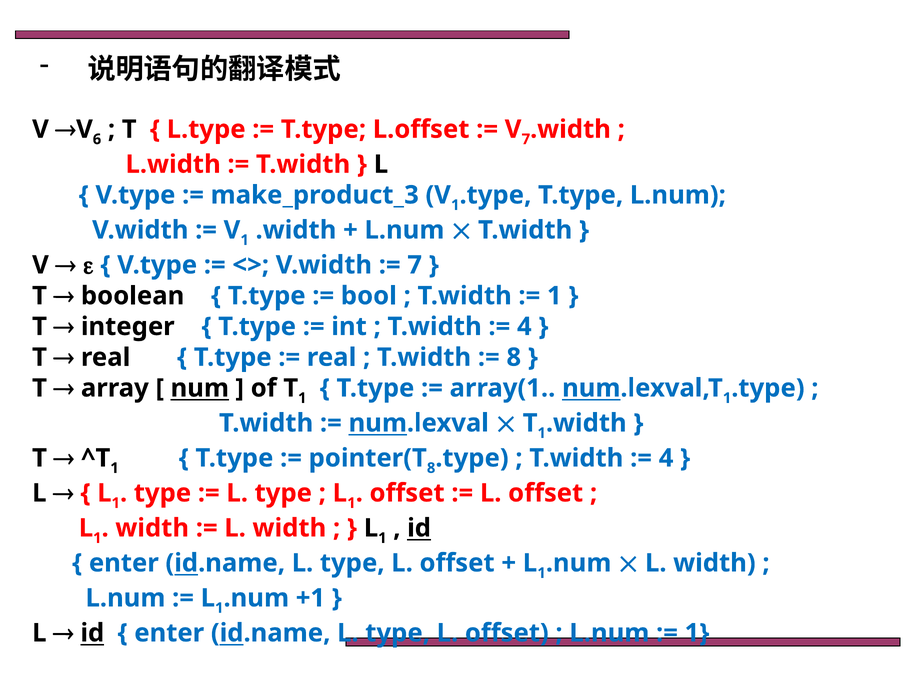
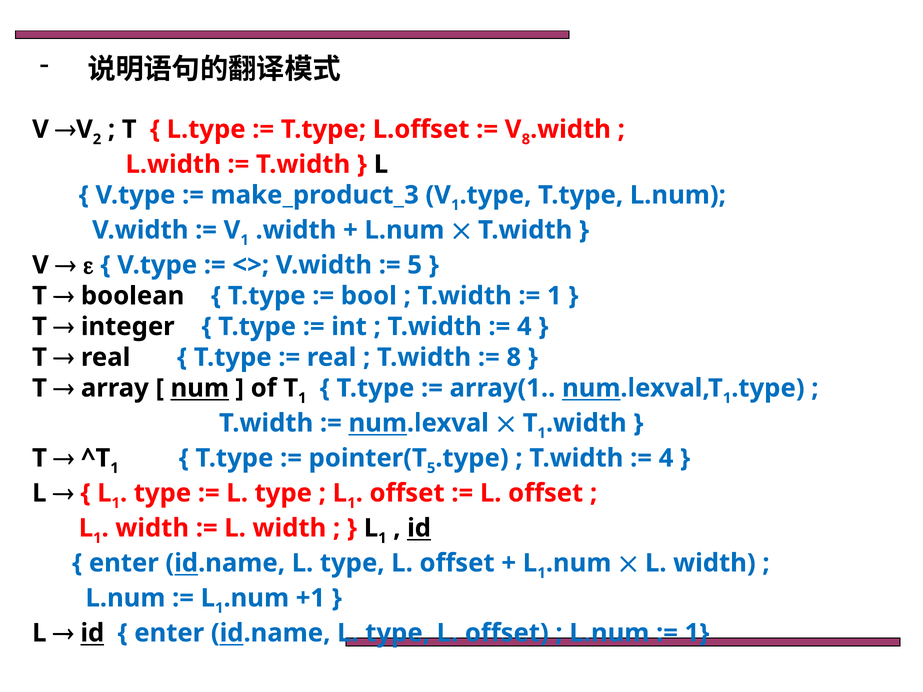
6: 6 -> 2
V 7: 7 -> 8
7 at (415, 265): 7 -> 5
8 at (431, 468): 8 -> 5
